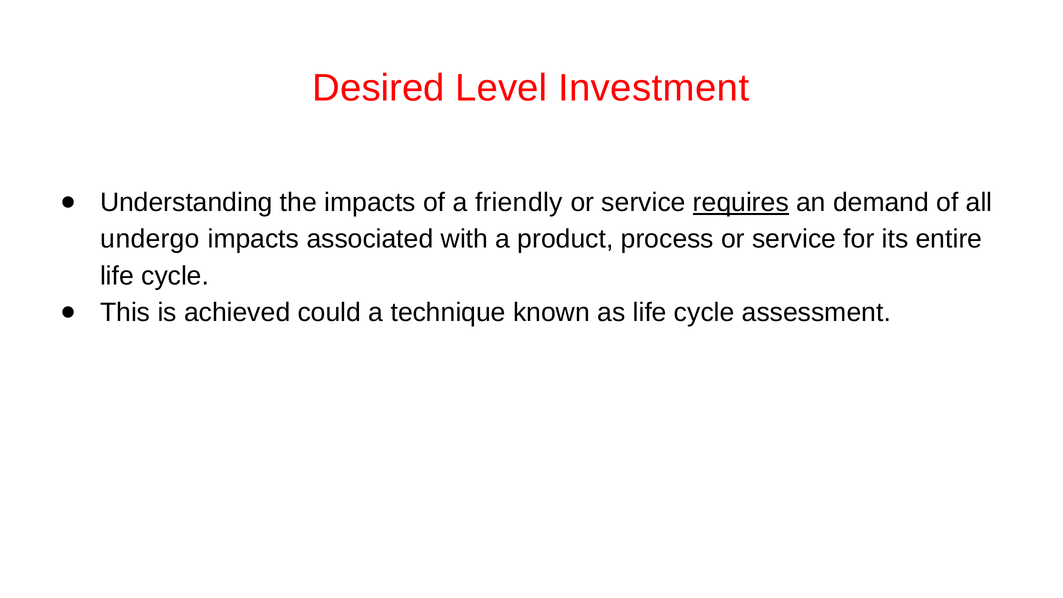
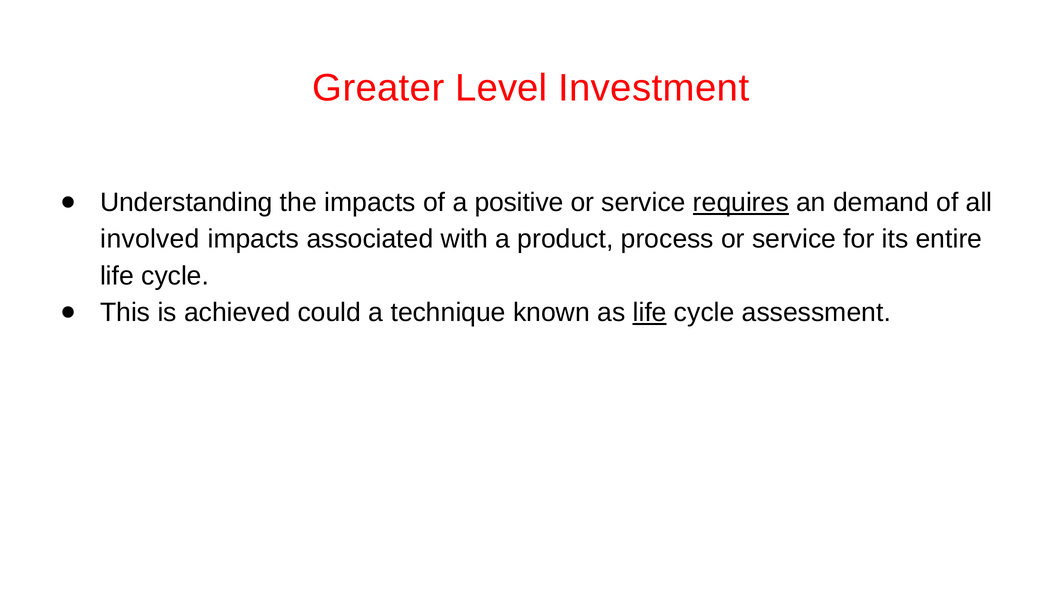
Desired: Desired -> Greater
friendly: friendly -> positive
undergo: undergo -> involved
life at (650, 313) underline: none -> present
